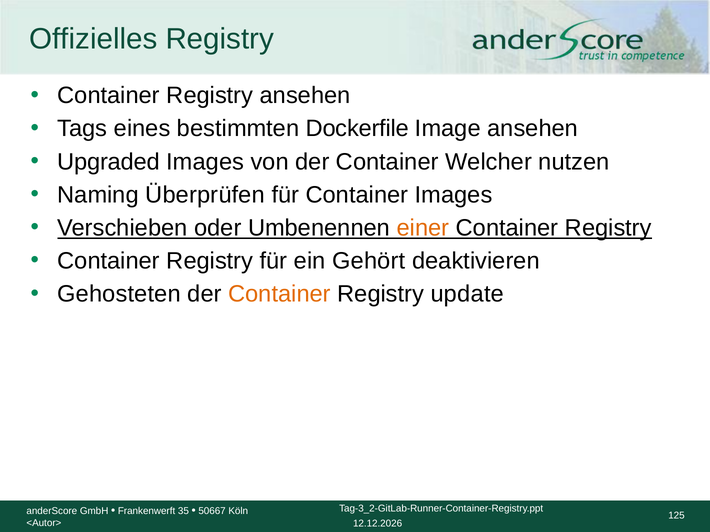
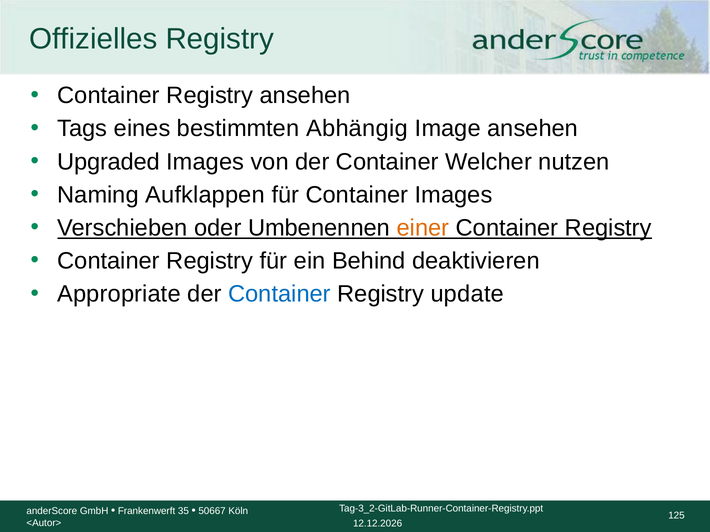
Dockerfile: Dockerfile -> Abhängig
Überprüfen: Überprüfen -> Aufklappen
Gehört: Gehört -> Behind
Gehosteten: Gehosteten -> Appropriate
Container at (280, 294) colour: orange -> blue
